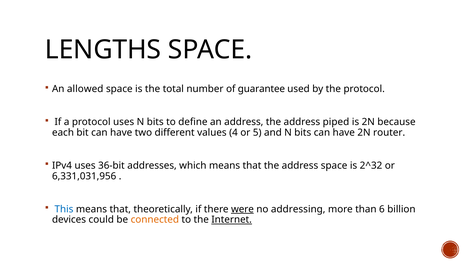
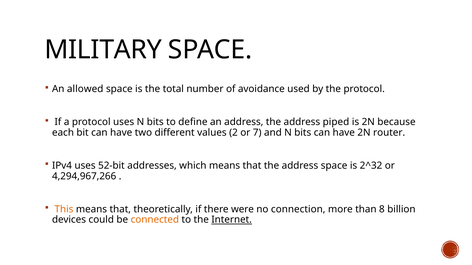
LENGTHS: LENGTHS -> MILITARY
guarantee: guarantee -> avoidance
4: 4 -> 2
5: 5 -> 7
36-bit: 36-bit -> 52-bit
6,331,031,956: 6,331,031,956 -> 4,294,967,266
This colour: blue -> orange
were underline: present -> none
addressing: addressing -> connection
6: 6 -> 8
